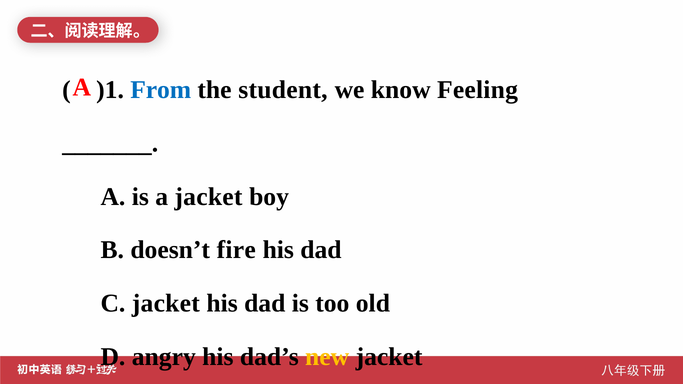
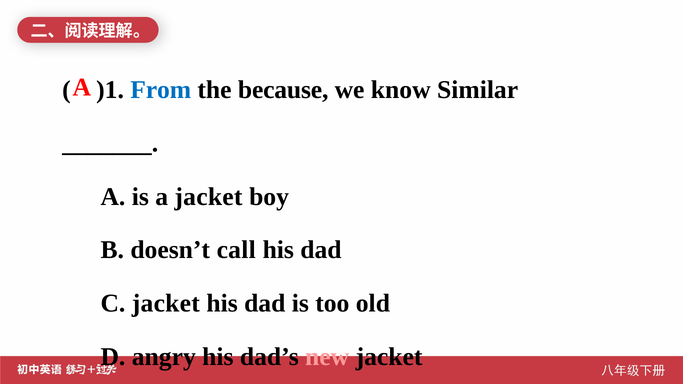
student: student -> because
Feeling: Feeling -> Similar
fire: fire -> call
new colour: yellow -> pink
